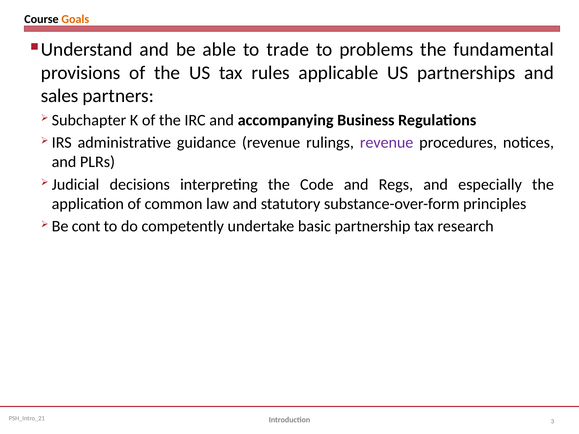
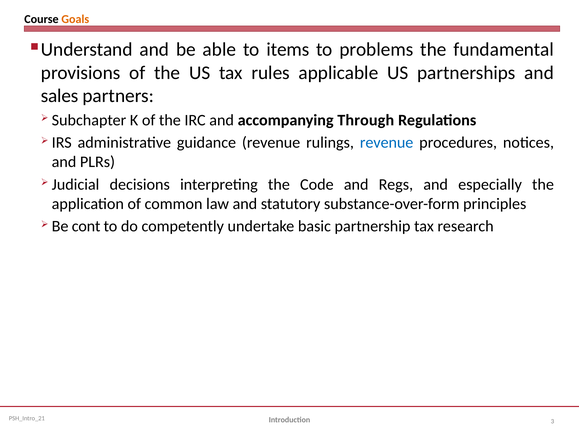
trade: trade -> items
Business: Business -> Through
revenue at (387, 143) colour: purple -> blue
